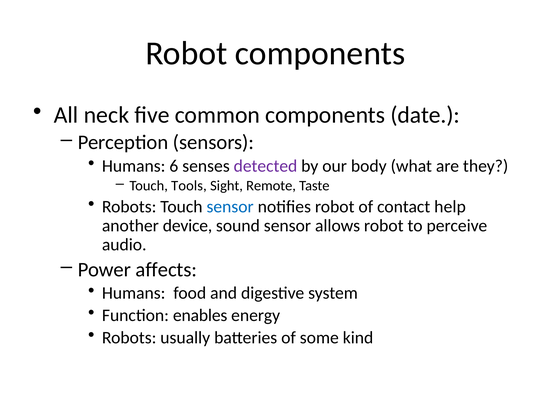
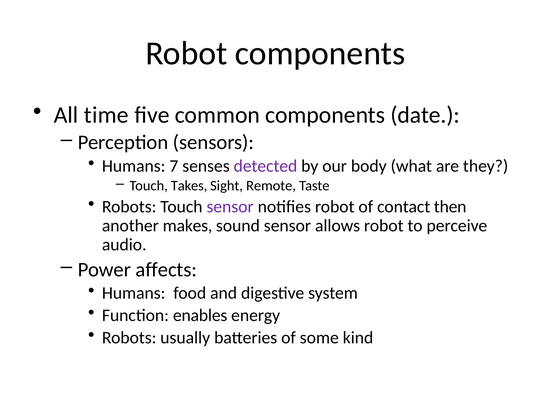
neck: neck -> time
6: 6 -> 7
Tools: Tools -> Takes
sensor at (230, 207) colour: blue -> purple
help: help -> then
device: device -> makes
